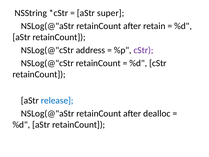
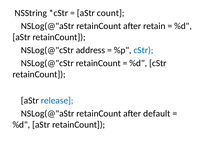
super: super -> count
cStr at (143, 50) colour: purple -> blue
dealloc: dealloc -> default
